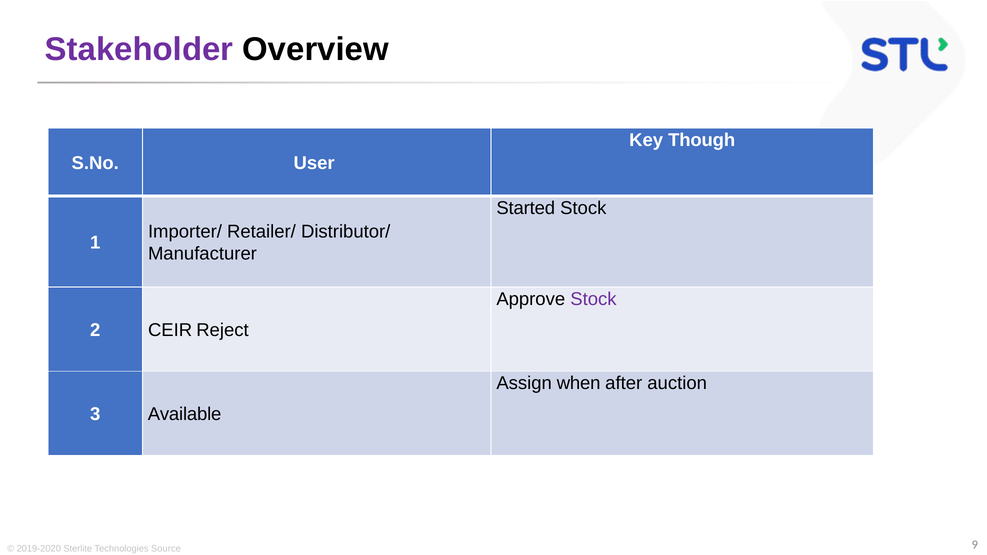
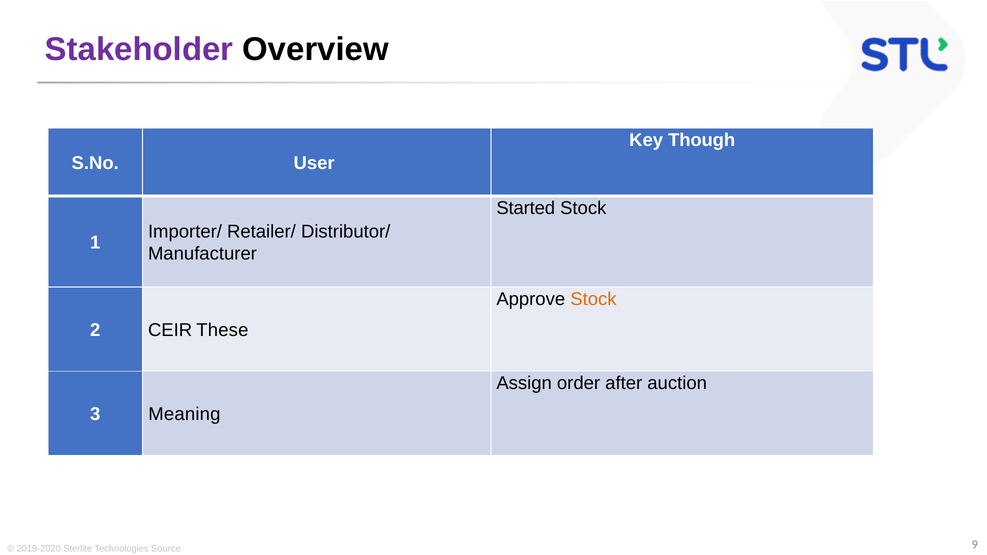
Stock at (593, 299) colour: purple -> orange
Reject: Reject -> These
when: when -> order
Available: Available -> Meaning
